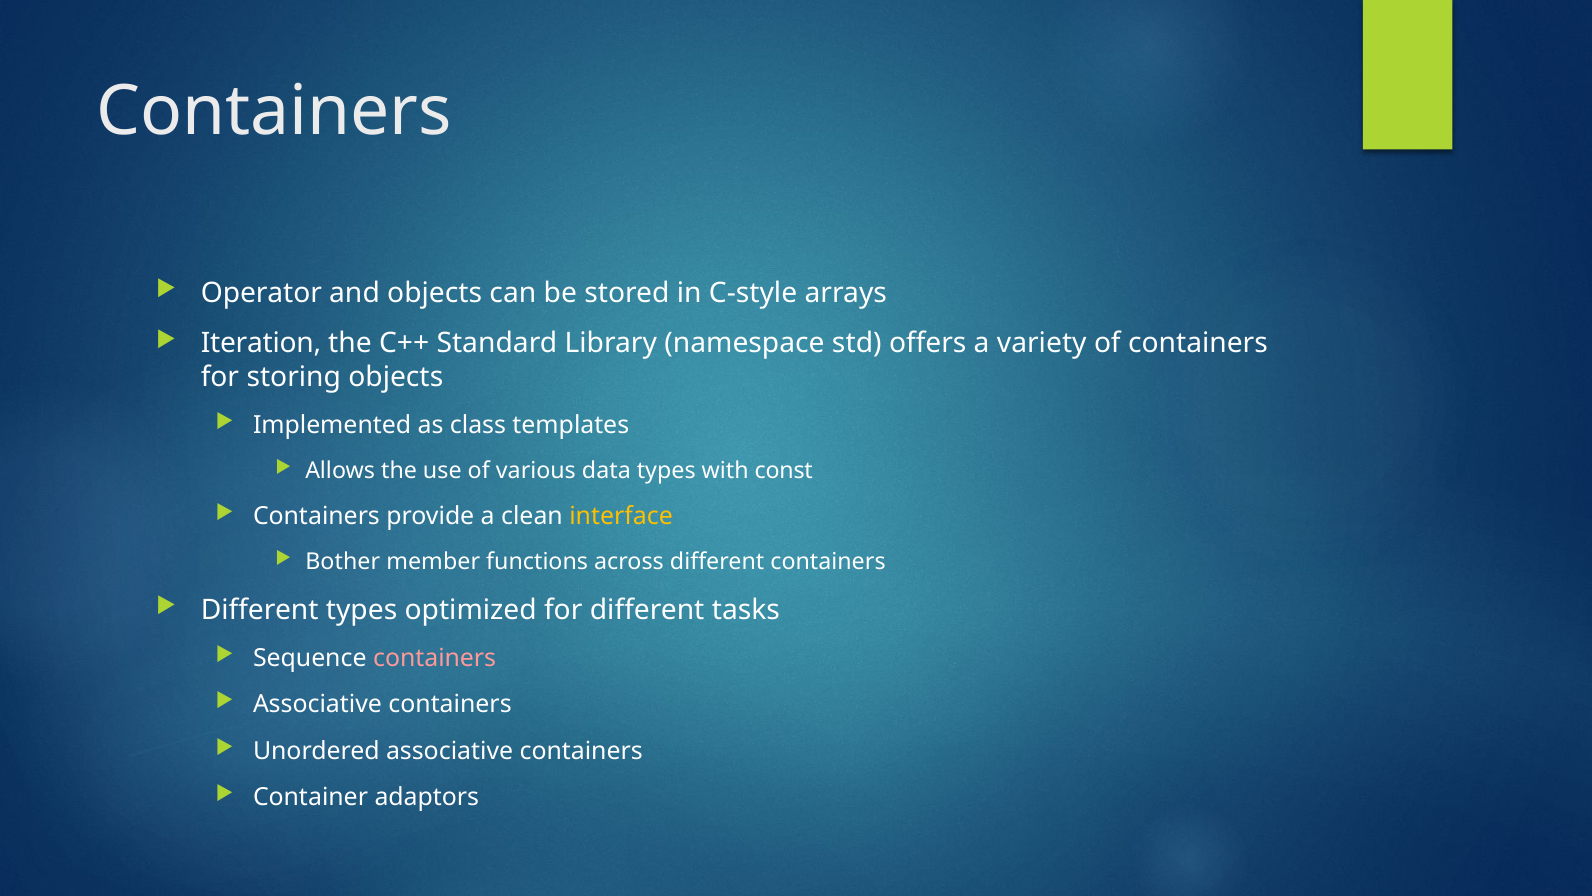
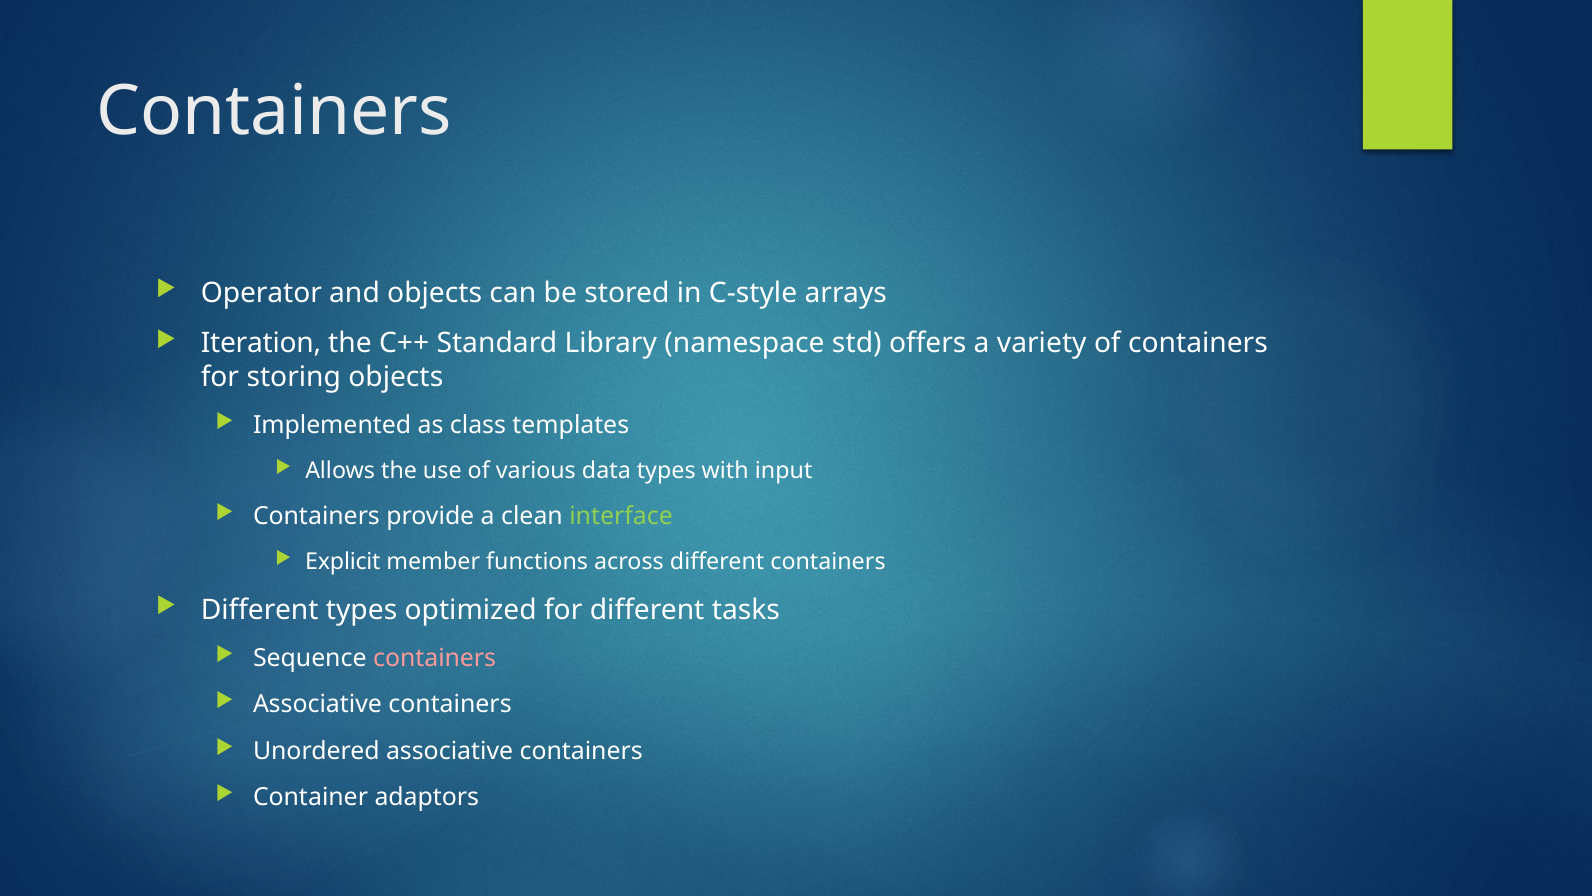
const: const -> input
interface colour: yellow -> light green
Bother: Bother -> Explicit
